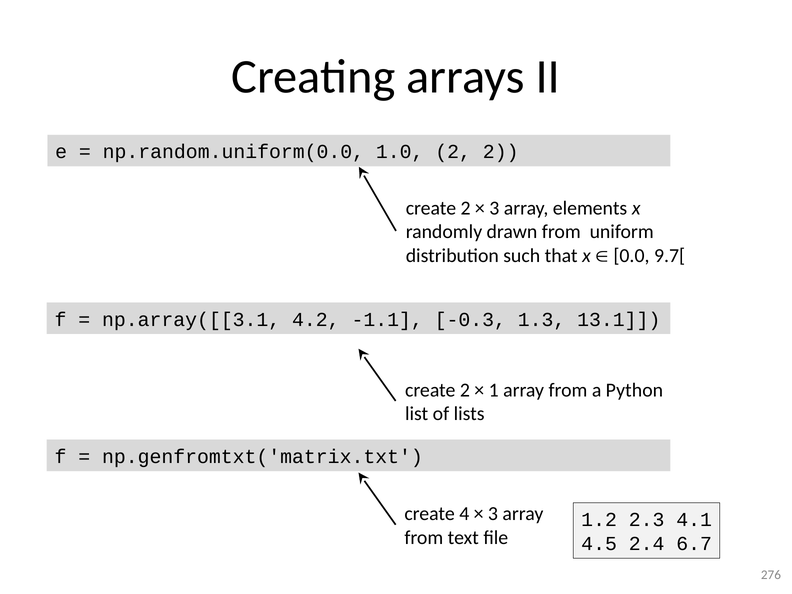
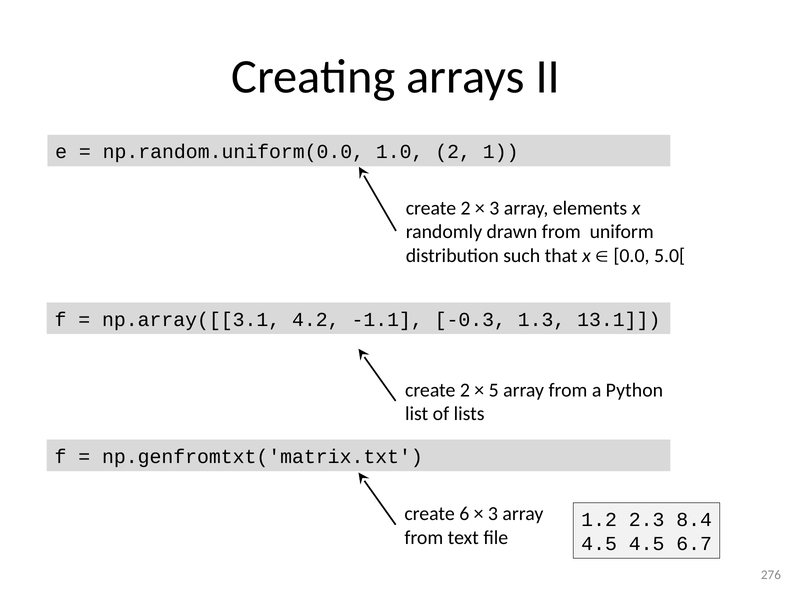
2 2: 2 -> 1
9.7[: 9.7[ -> 5.0[
1: 1 -> 5
4: 4 -> 6
4.1: 4.1 -> 8.4
4.5 2.4: 2.4 -> 4.5
